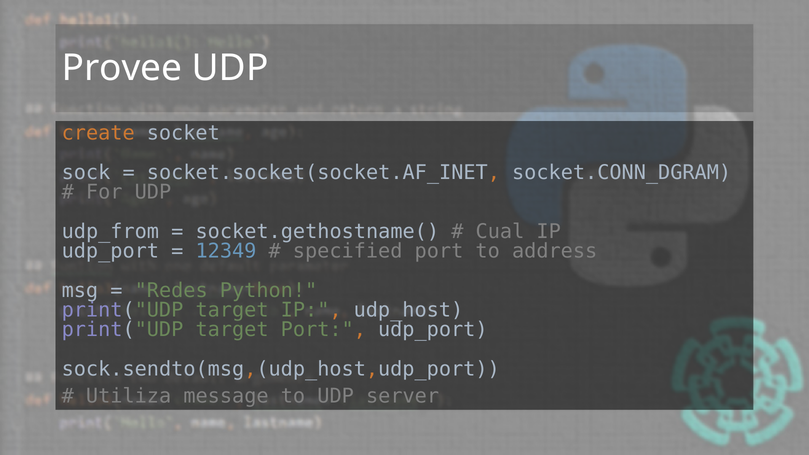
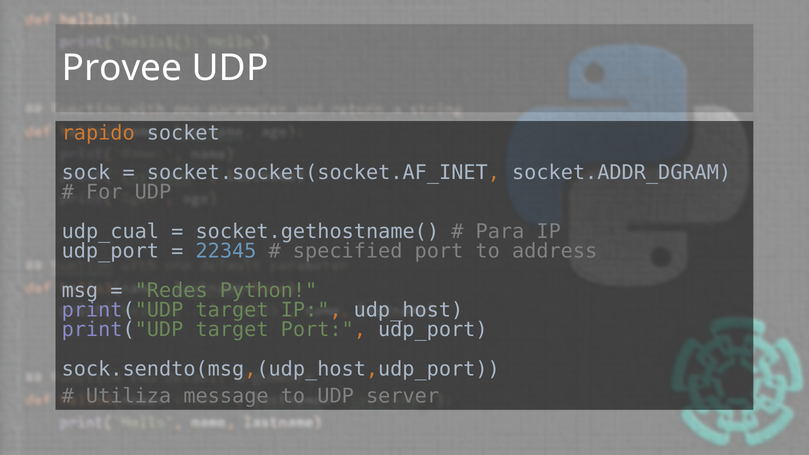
create: create -> rapido
socket.CONN_DGRAM: socket.CONN_DGRAM -> socket.ADDR_DGRAM
udp_from: udp_from -> udp_cual
Cual: Cual -> Para
12349: 12349 -> 22345
